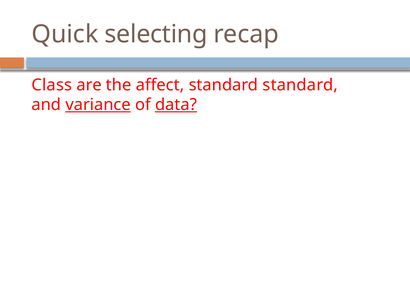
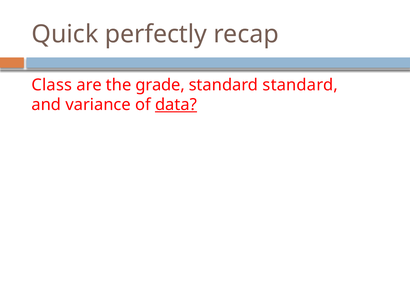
selecting: selecting -> perfectly
affect: affect -> grade
variance underline: present -> none
